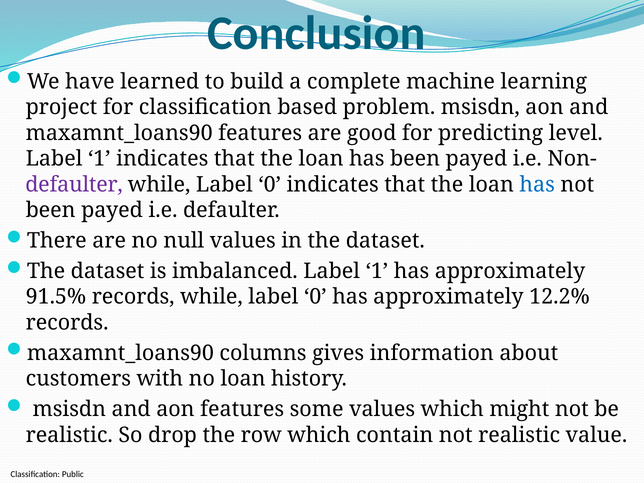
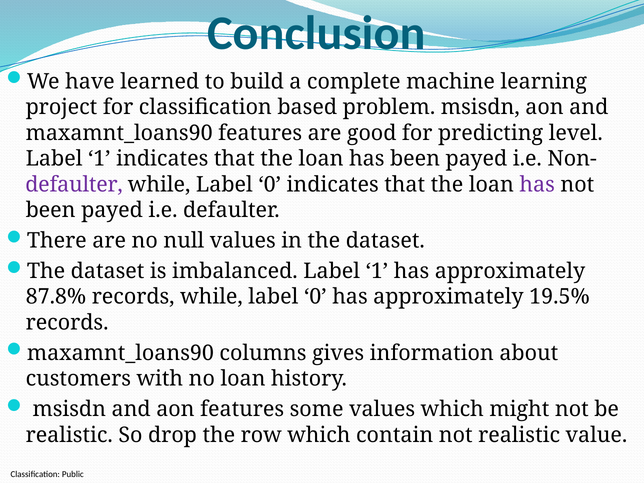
has at (537, 185) colour: blue -> purple
91.5%: 91.5% -> 87.8%
12.2%: 12.2% -> 19.5%
